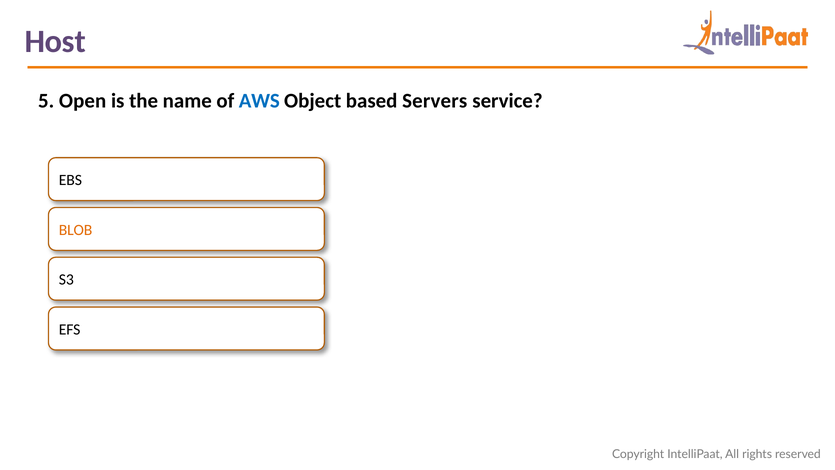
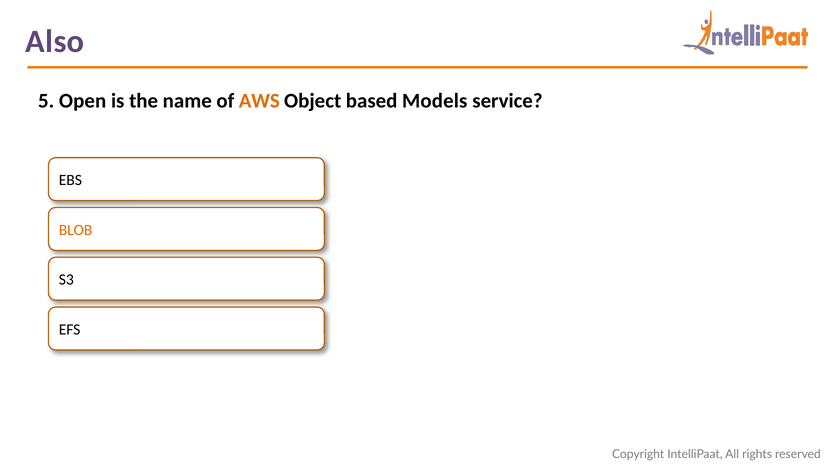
Host: Host -> Also
AWS colour: blue -> orange
Servers: Servers -> Models
